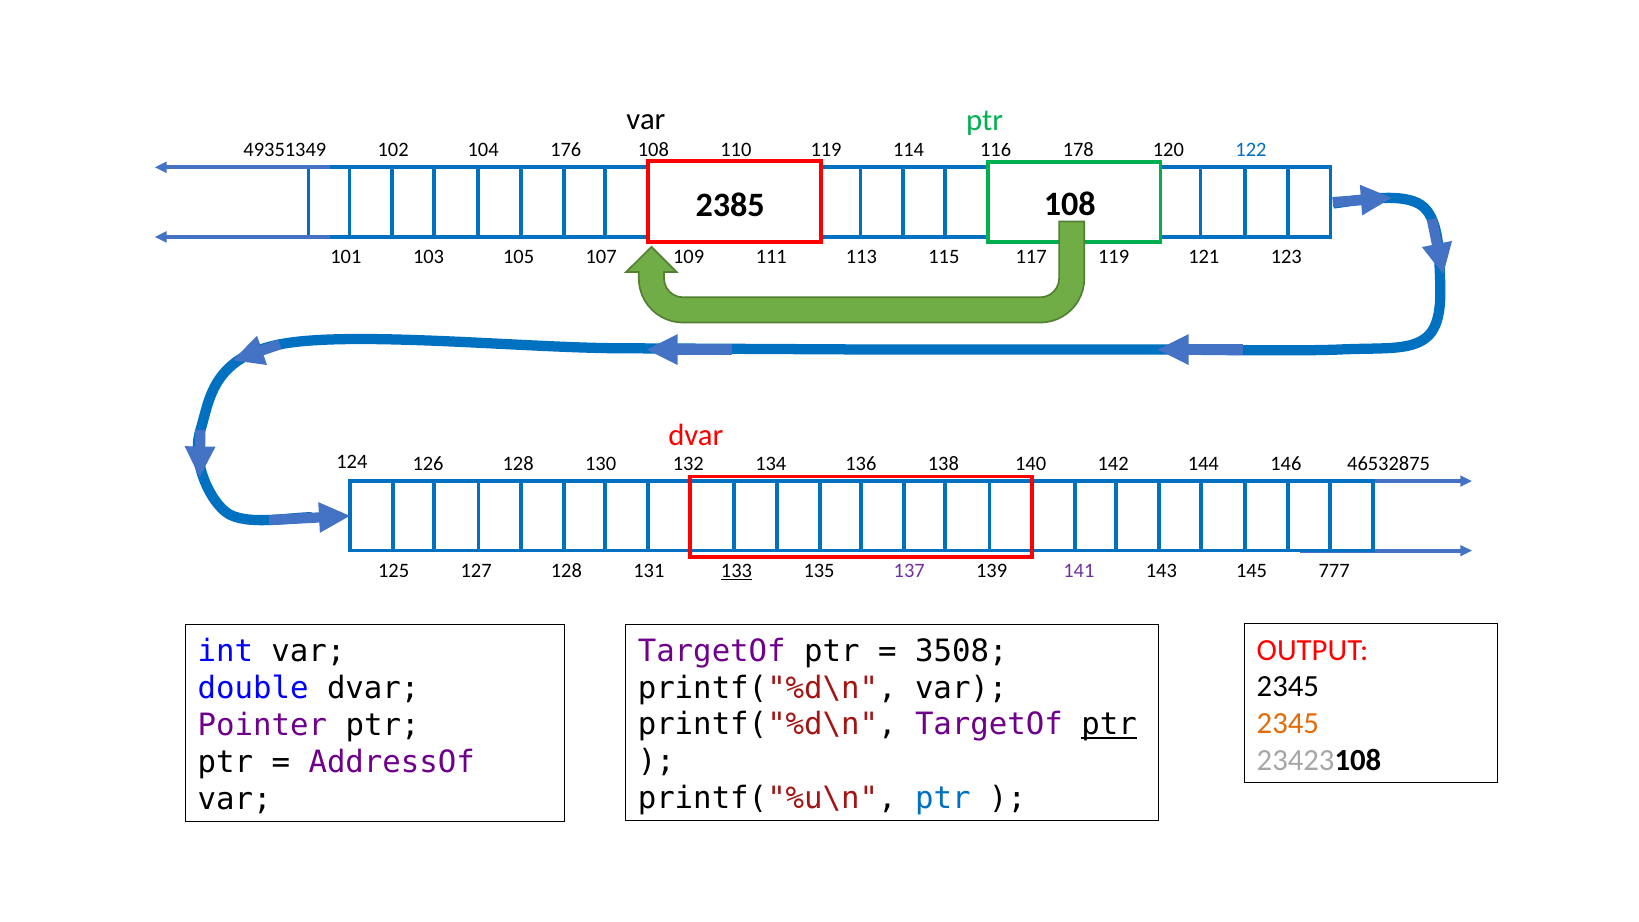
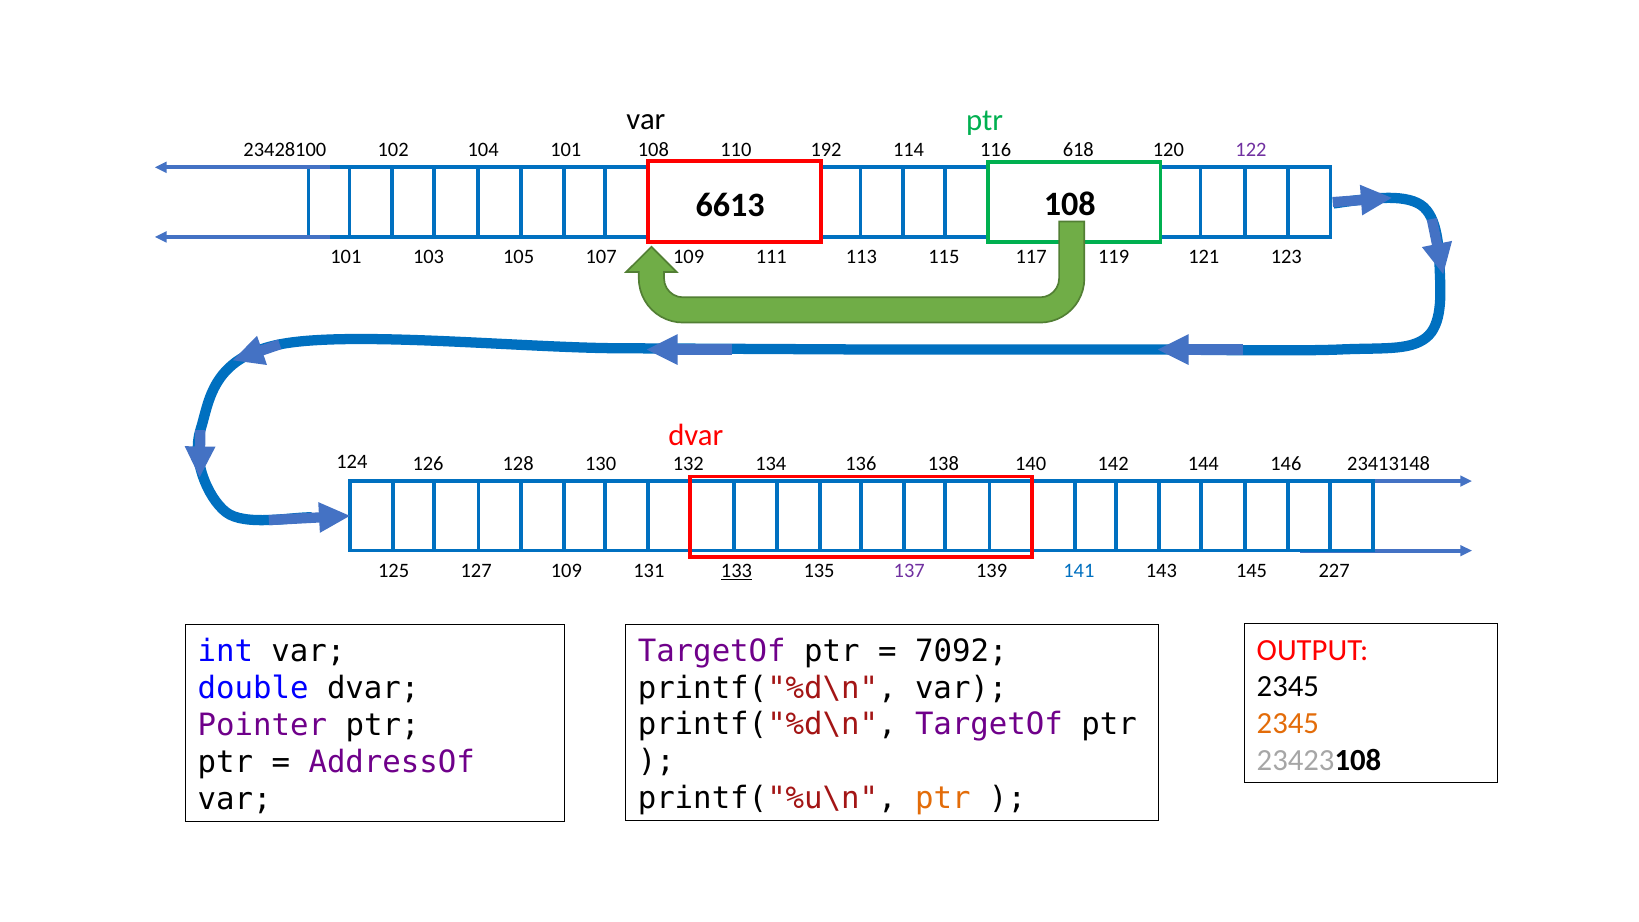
49351349: 49351349 -> 23428100
104 176: 176 -> 101
110 119: 119 -> 192
178: 178 -> 618
122 colour: blue -> purple
2385: 2385 -> 6613
46532875: 46532875 -> 23413148
127 128: 128 -> 109
141 colour: purple -> blue
777: 777 -> 227
3508: 3508 -> 7092
ptr at (1109, 725) underline: present -> none
ptr at (943, 798) colour: blue -> orange
